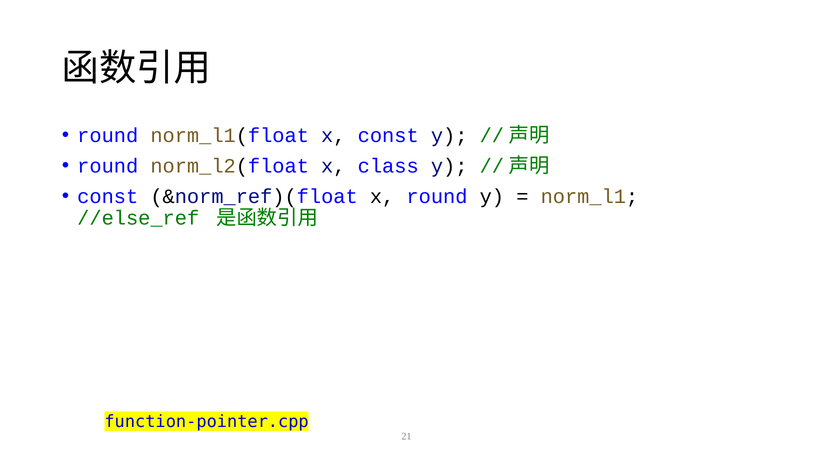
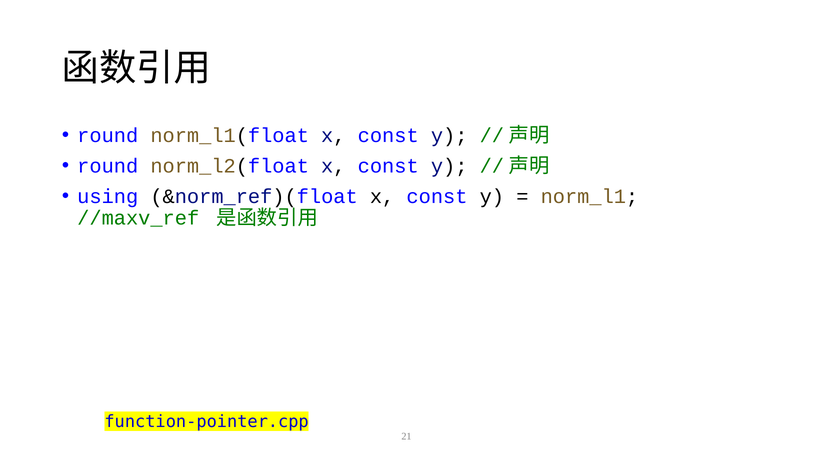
norm_l2(float x class: class -> const
const at (108, 196): const -> using
&norm_ref)(float x round: round -> const
//else_ref: //else_ref -> //maxv_ref
